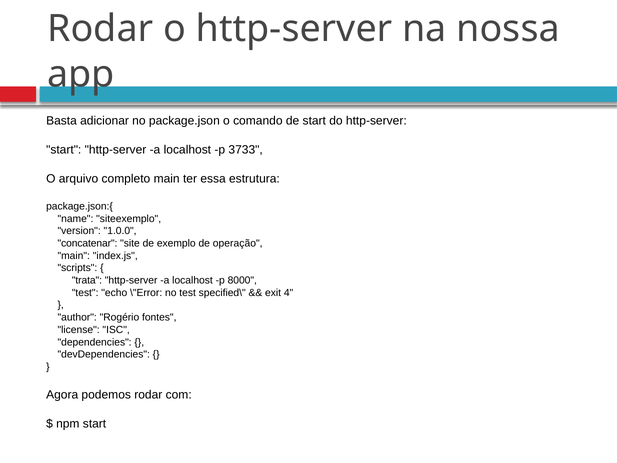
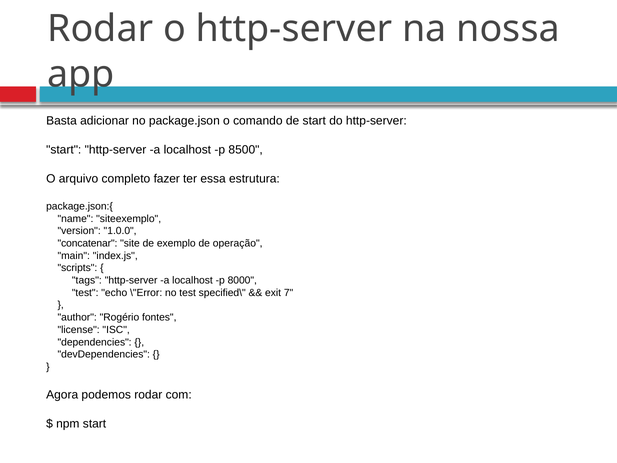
3733: 3733 -> 8500
completo main: main -> fazer
trata: trata -> tags
4: 4 -> 7
